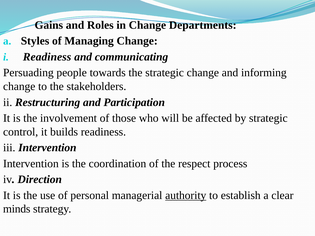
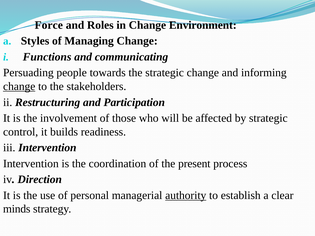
Gains: Gains -> Force
Departments: Departments -> Environment
Readiness at (47, 57): Readiness -> Functions
change at (19, 86) underline: none -> present
respect: respect -> present
